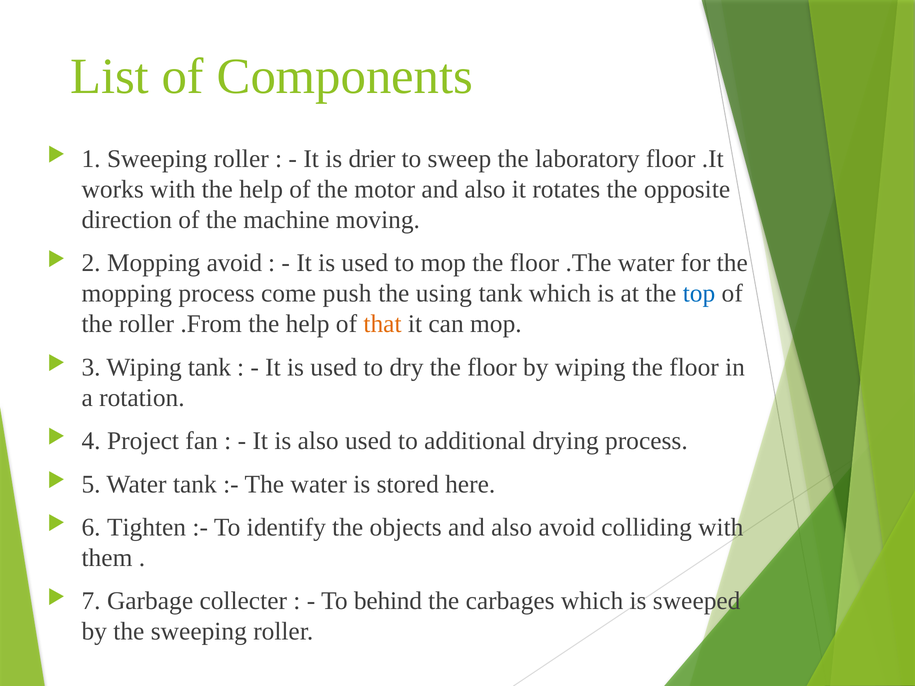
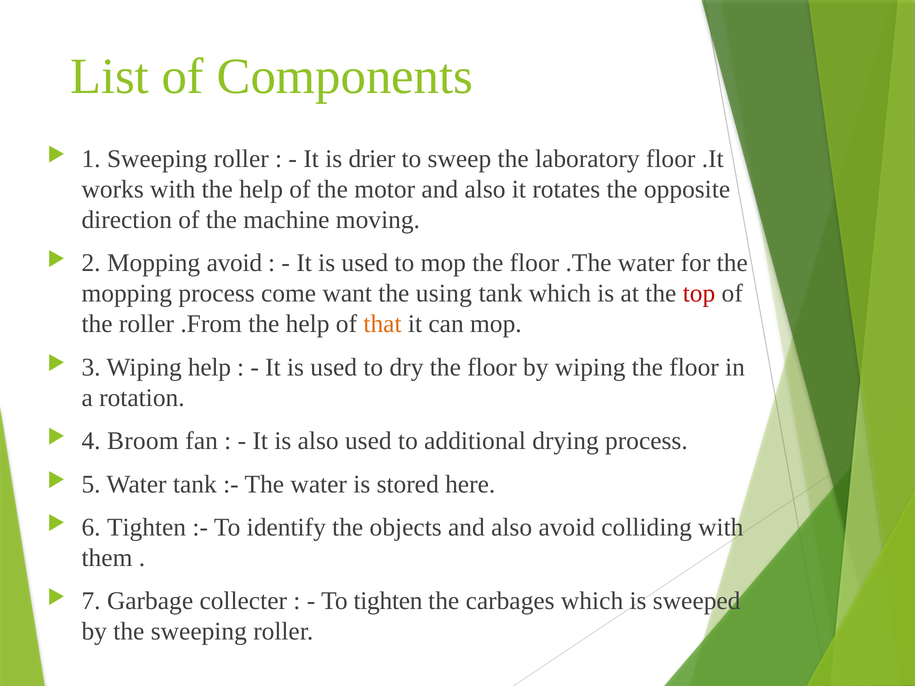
push: push -> want
top colour: blue -> red
Wiping tank: tank -> help
Project: Project -> Broom
To behind: behind -> tighten
